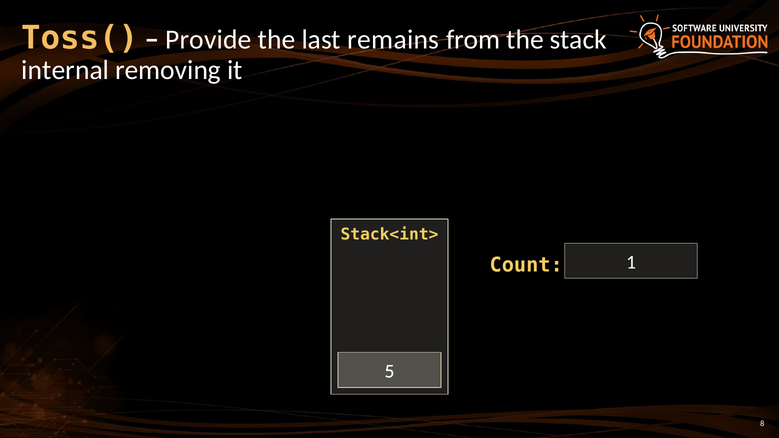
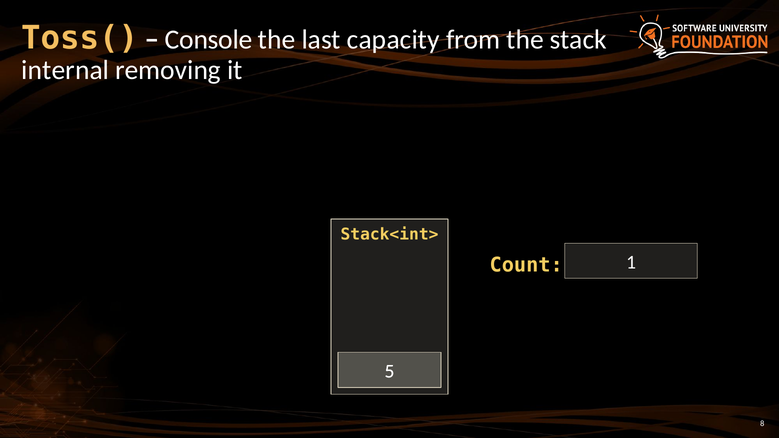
Provide: Provide -> Console
remains: remains -> capacity
